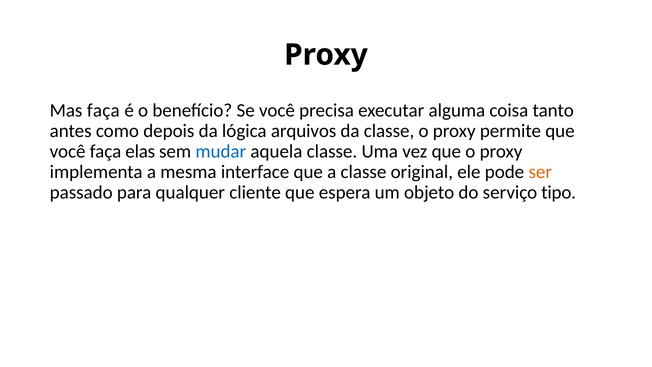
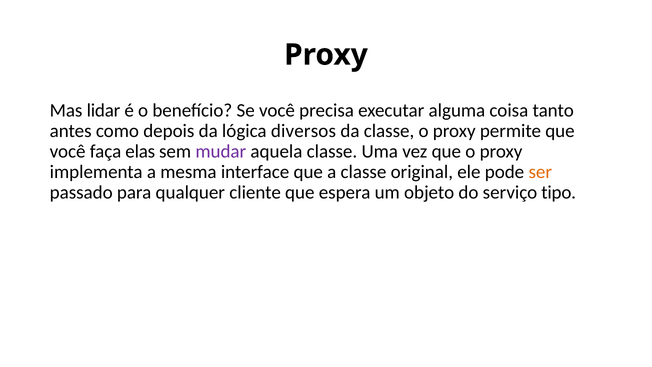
Mas faça: faça -> lidar
arquivos: arquivos -> diversos
mudar colour: blue -> purple
